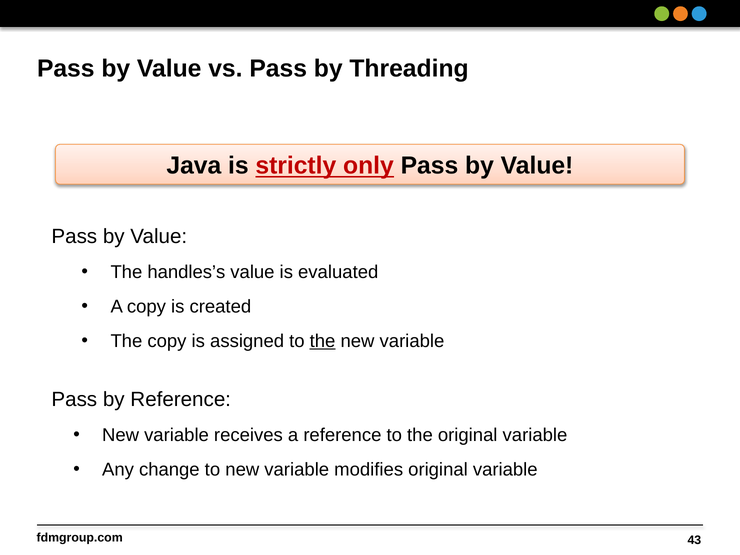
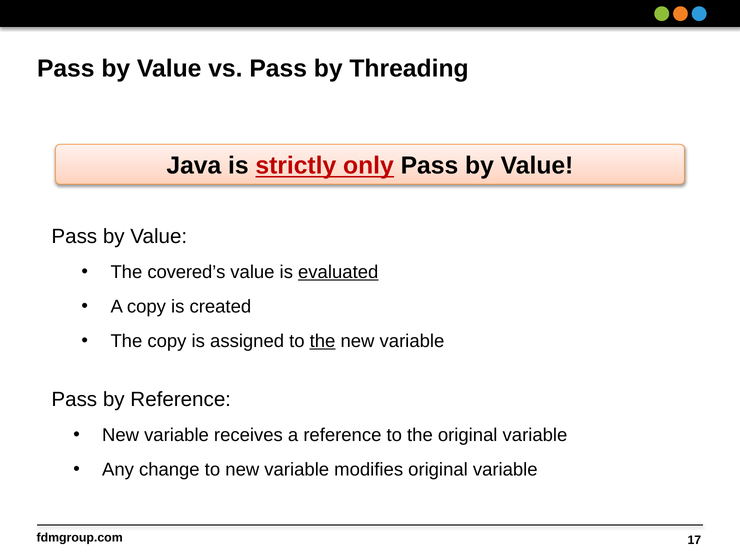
handles’s: handles’s -> covered’s
evaluated underline: none -> present
43: 43 -> 17
